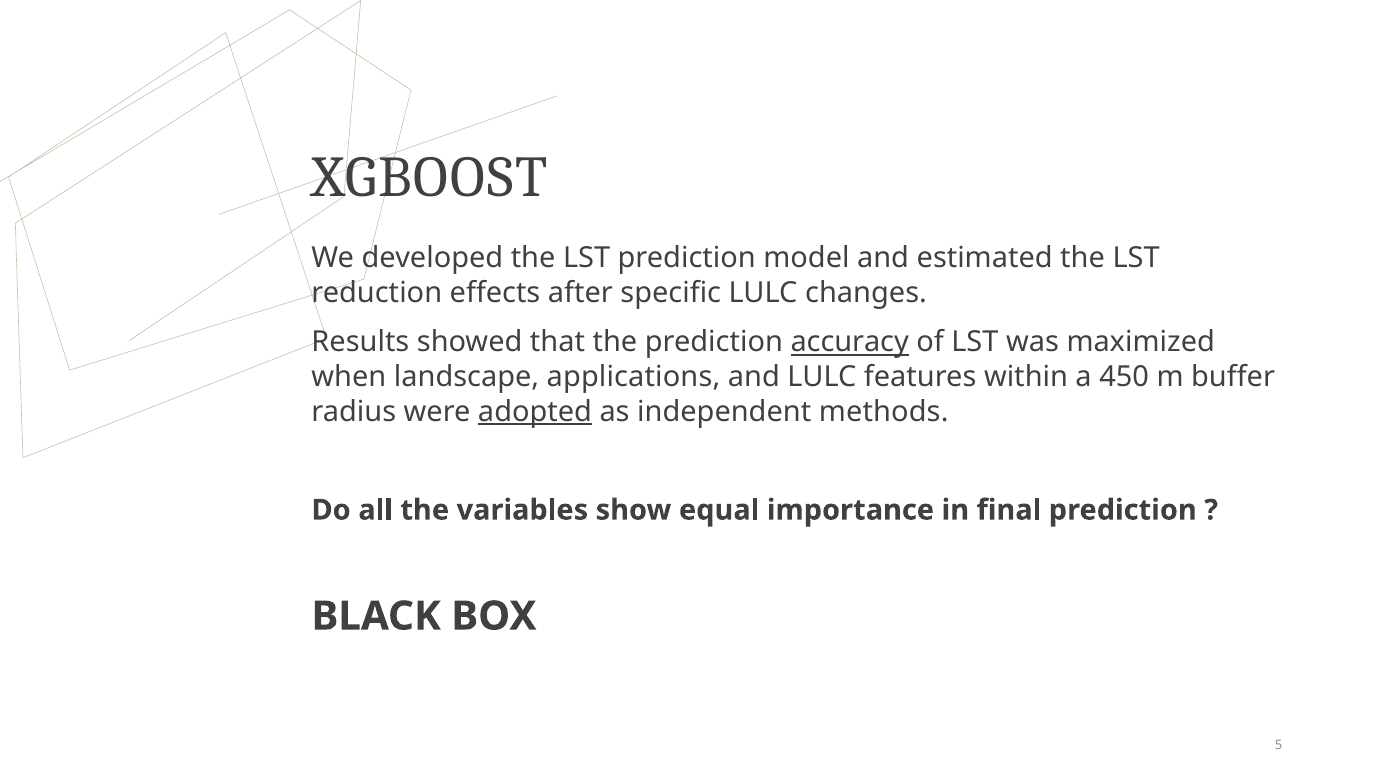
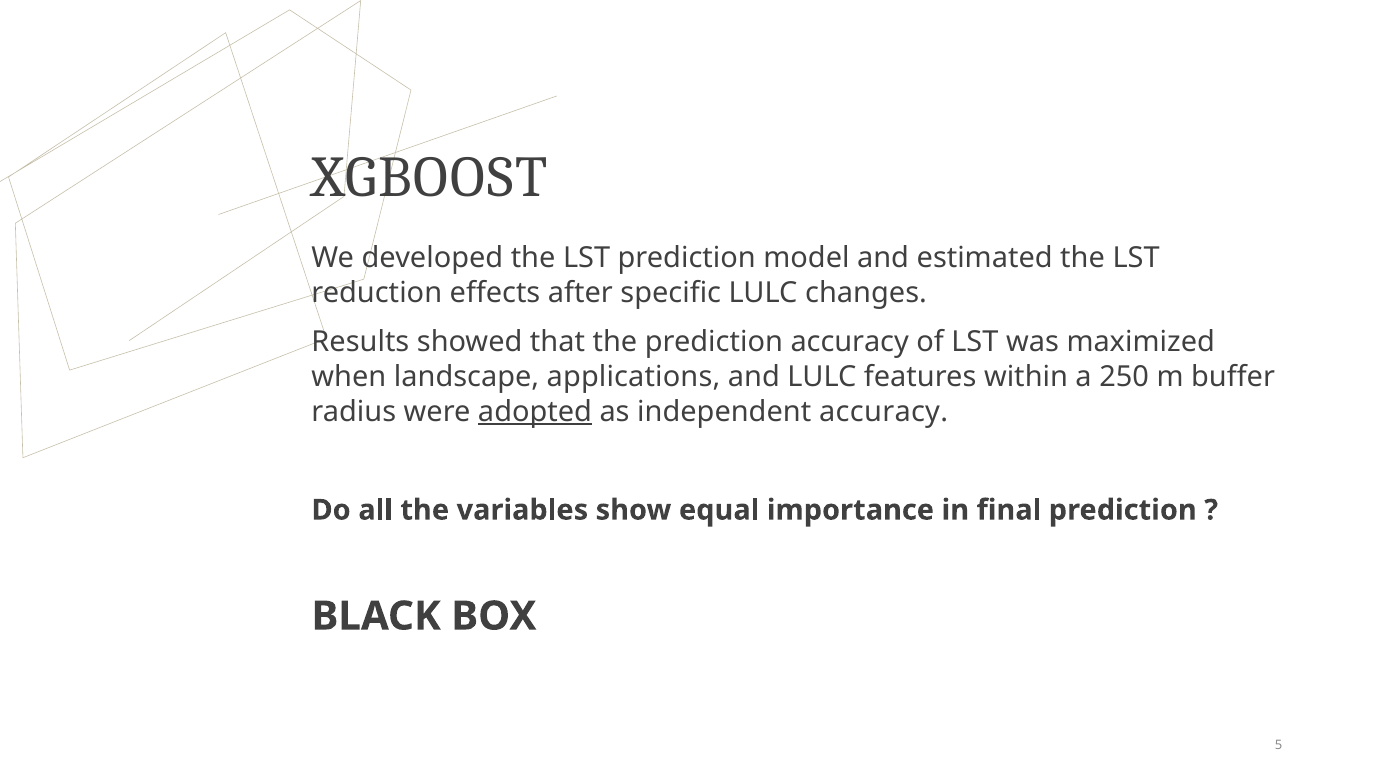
accuracy at (850, 342) underline: present -> none
450: 450 -> 250
independent methods: methods -> accuracy
